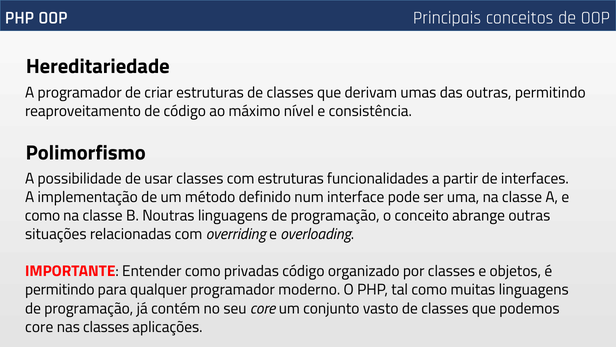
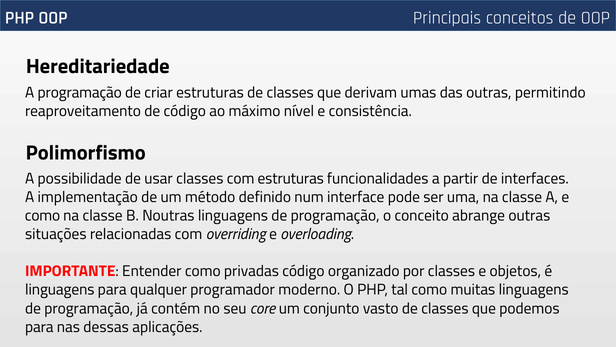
A programador: programador -> programação
permitindo at (60, 289): permitindo -> linguagens
core at (39, 326): core -> para
nas classes: classes -> dessas
